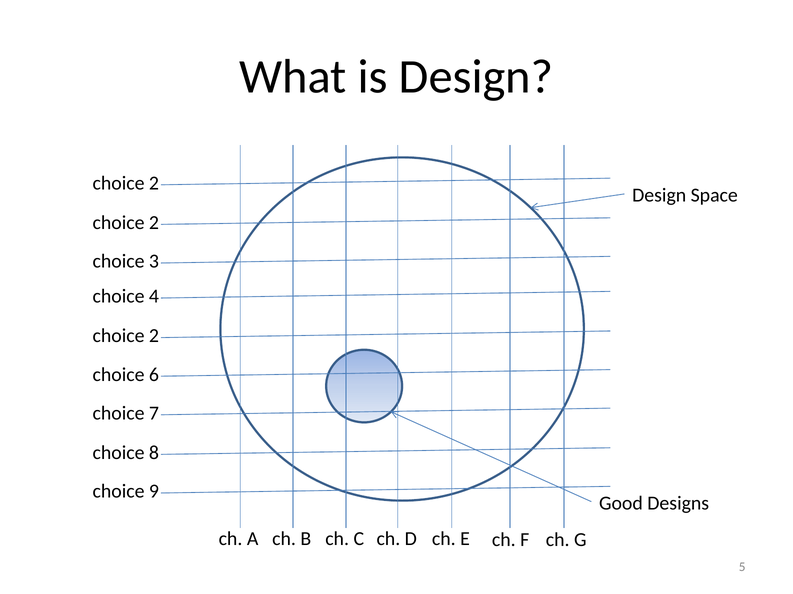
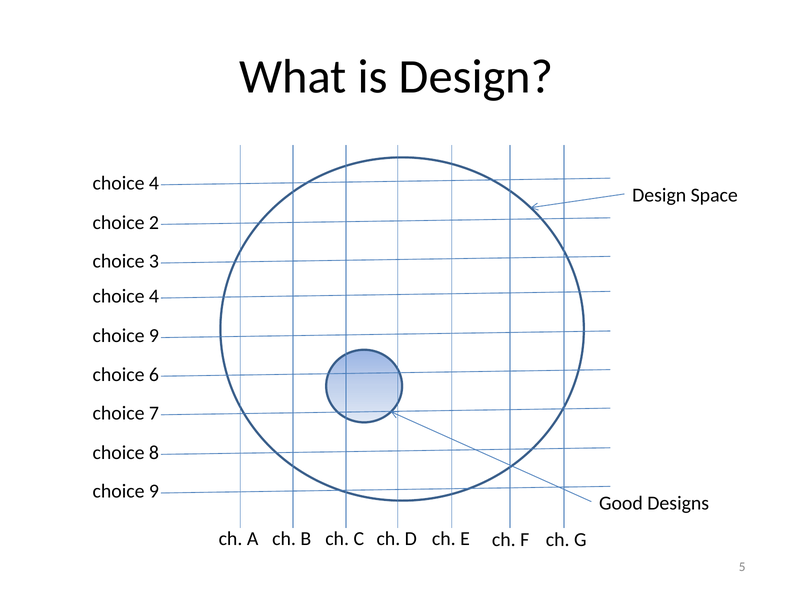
2 at (154, 183): 2 -> 4
2 at (154, 336): 2 -> 9
